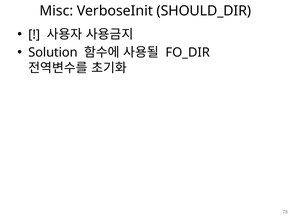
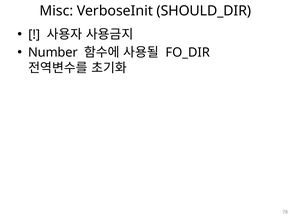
Solution: Solution -> Number
